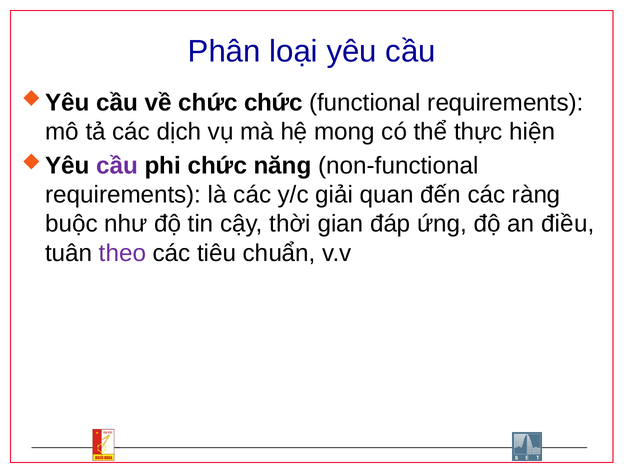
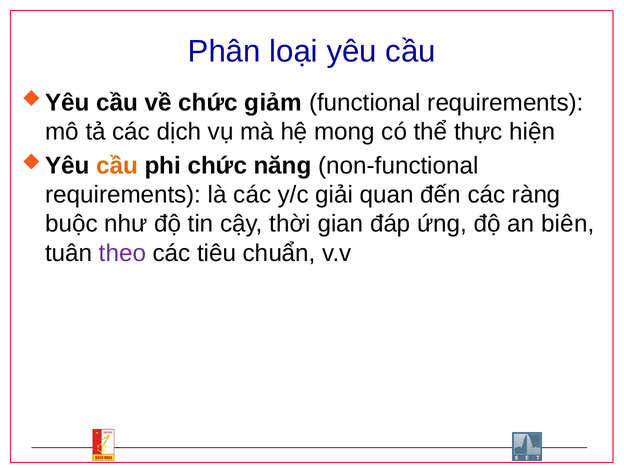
chức chức: chức -> giảm
cầu at (117, 166) colour: purple -> orange
điều: điều -> biên
